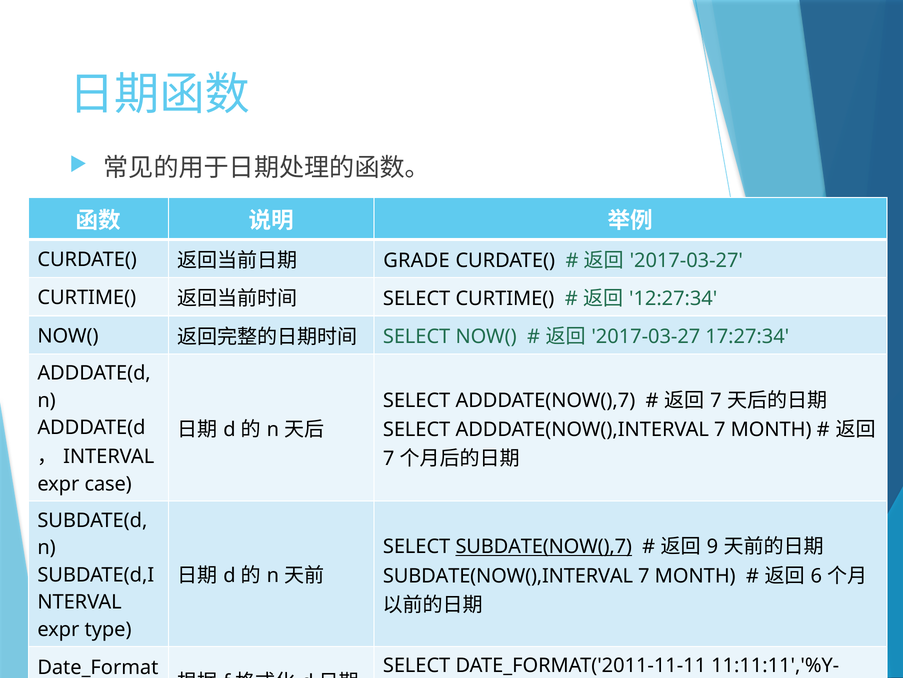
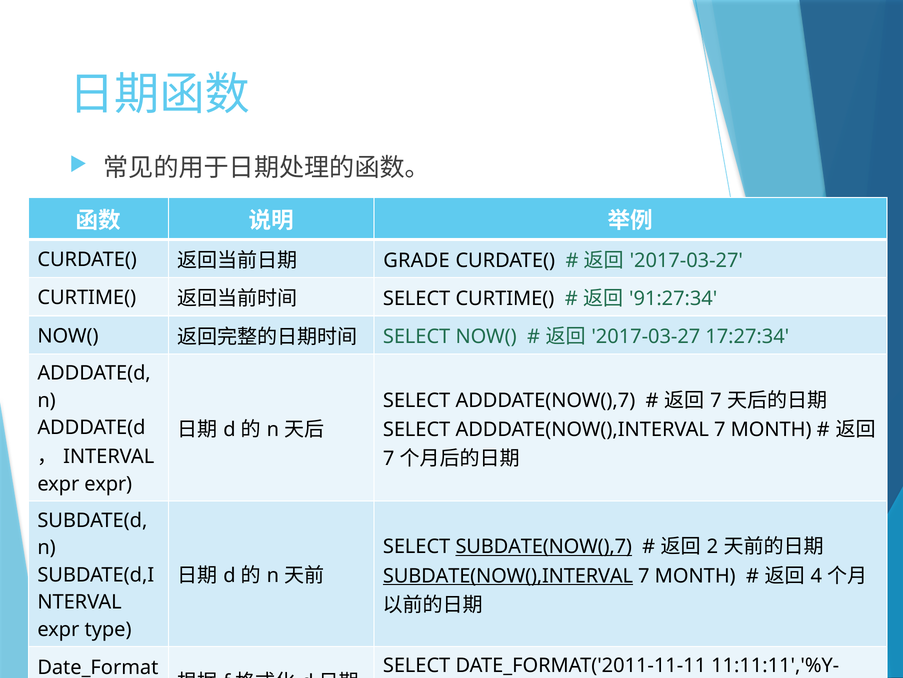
12:27:34: 12:27:34 -> 91:27:34
expr case: case -> expr
9: 9 -> 2
SUBDATE(NOW(),INTERVAL underline: none -> present
6: 6 -> 4
